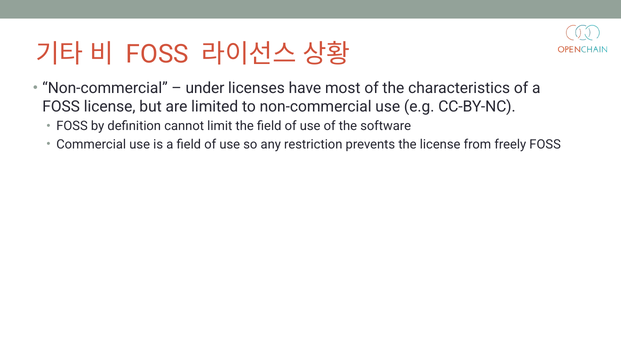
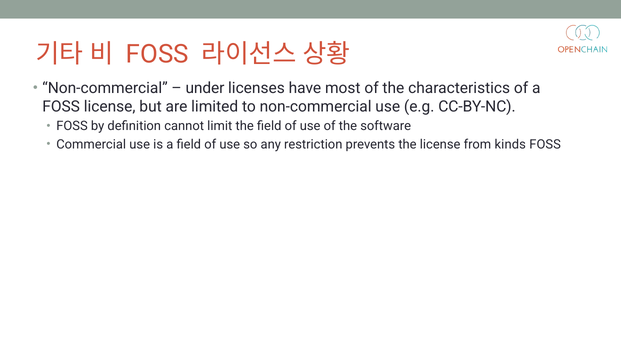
freely: freely -> kinds
